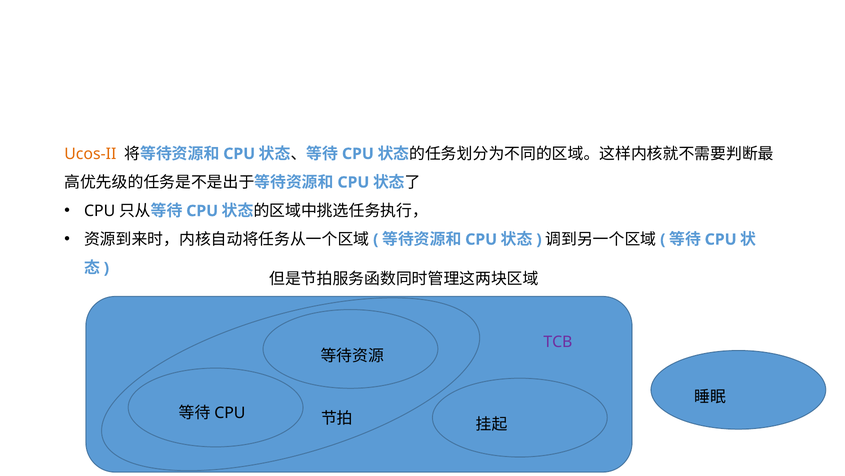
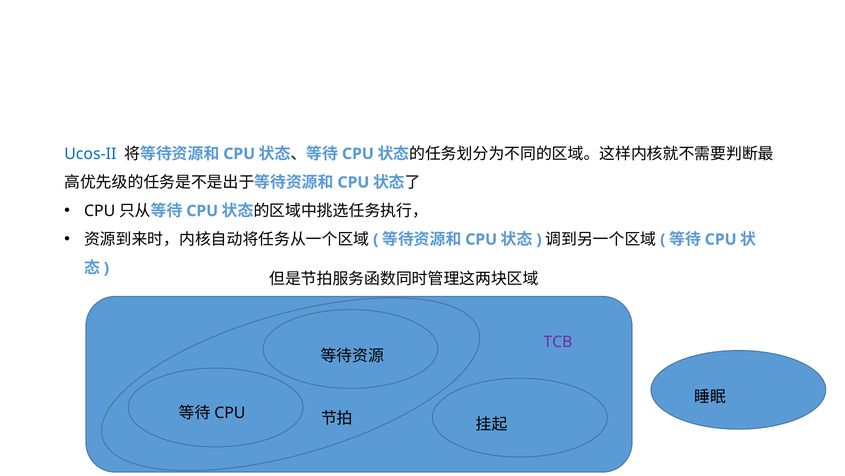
Ucos-II colour: orange -> blue
